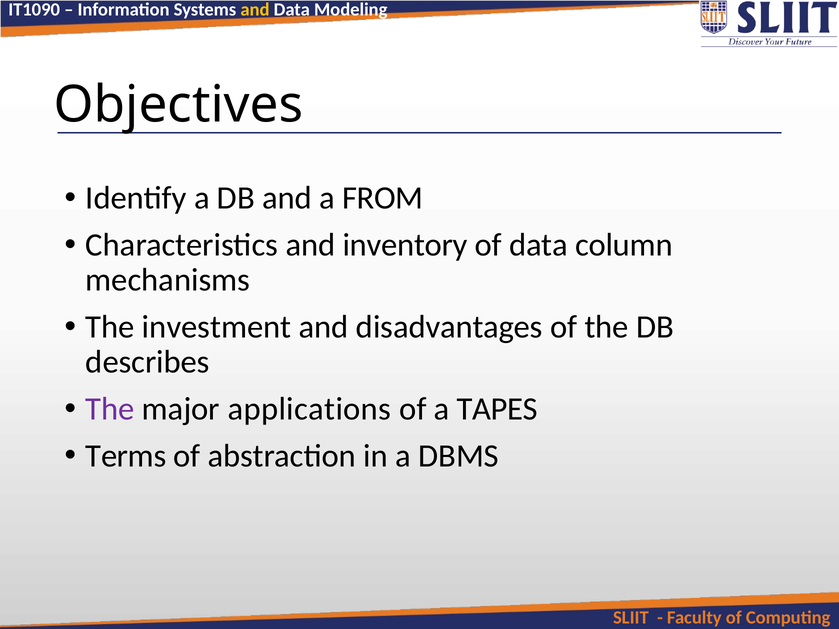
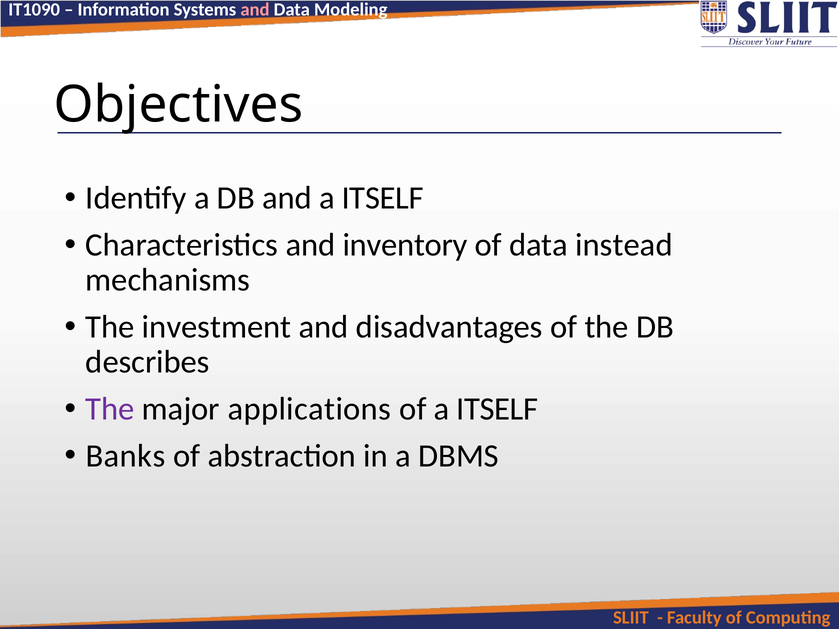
and at (255, 10) colour: yellow -> pink
and a FROM: FROM -> ITSELF
column: column -> instead
of a TAPES: TAPES -> ITSELF
Terms: Terms -> Banks
